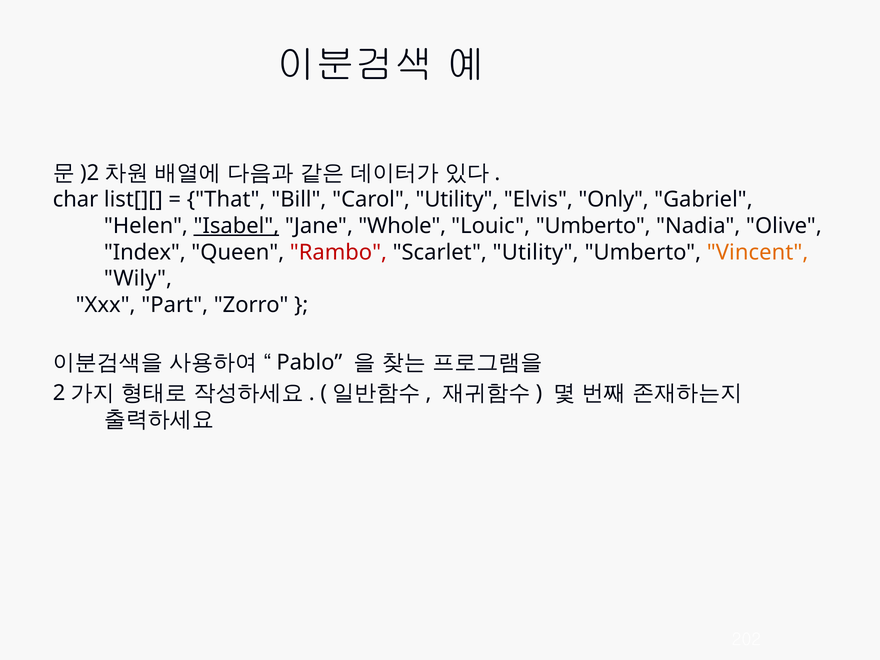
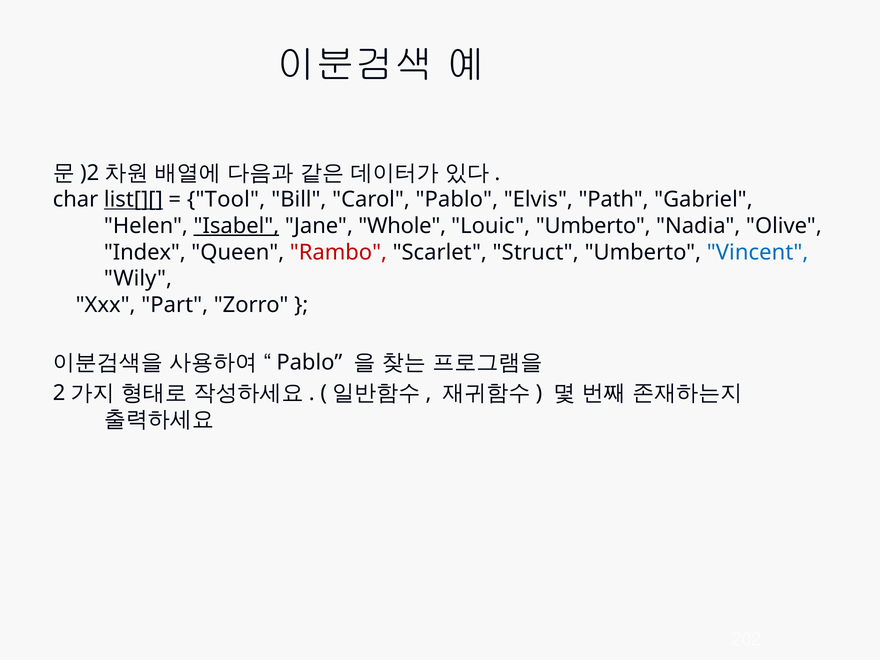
list[][ underline: none -> present
That: That -> Tool
Carol Utility: Utility -> Pablo
Only: Only -> Path
Scarlet Utility: Utility -> Struct
Vincent colour: orange -> blue
